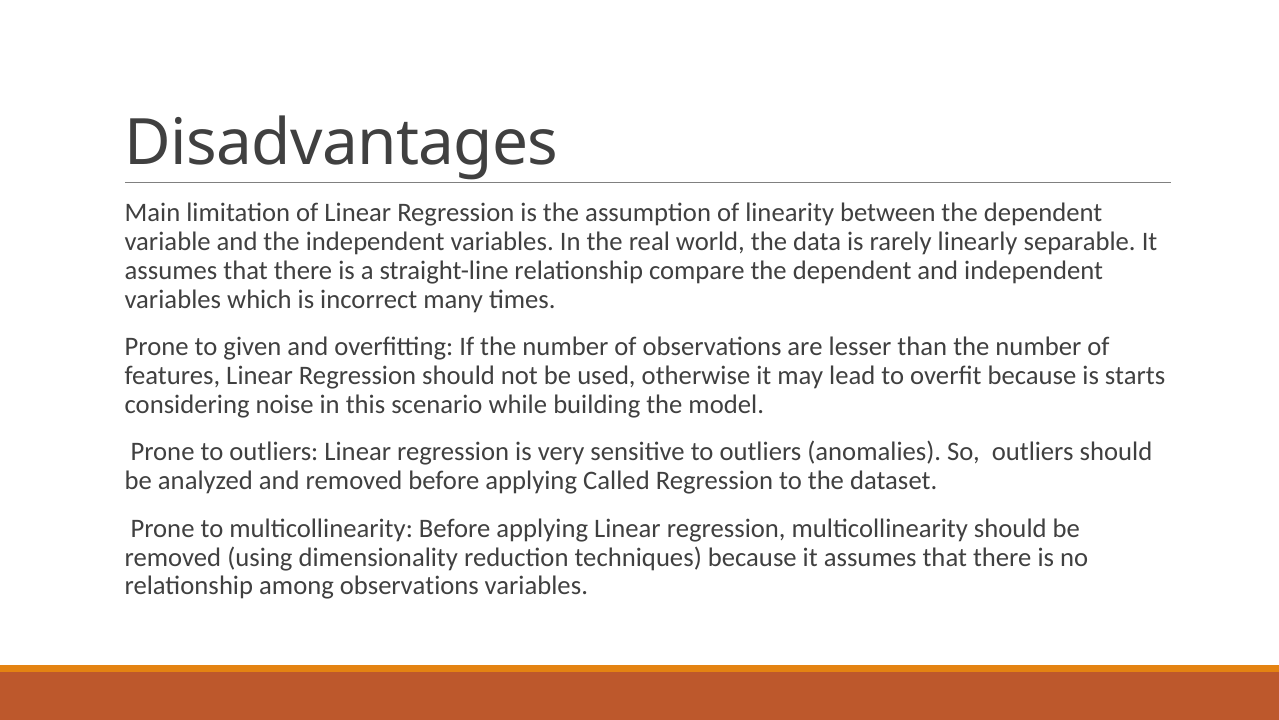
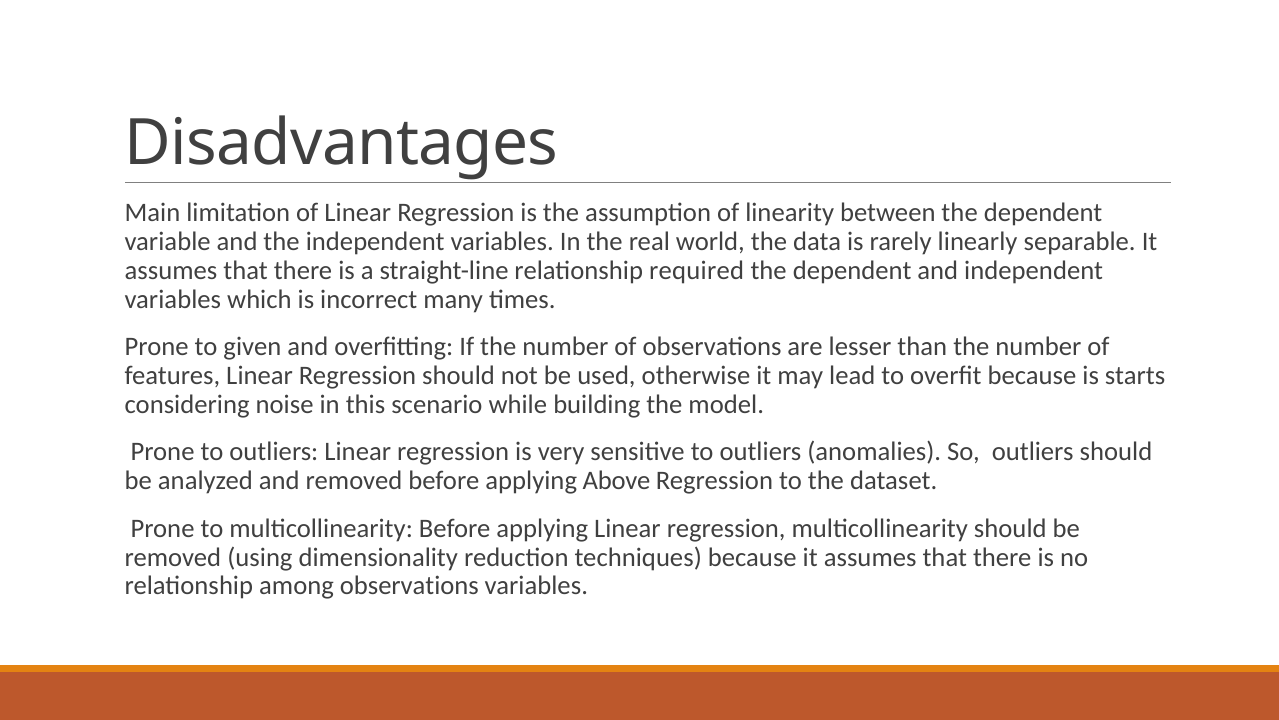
compare: compare -> required
Called: Called -> Above
